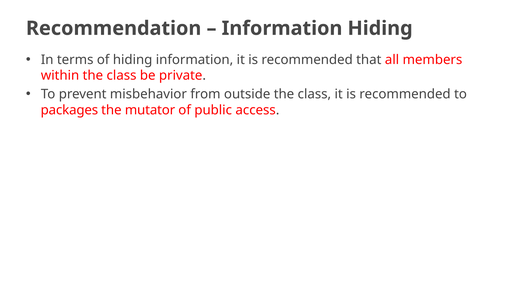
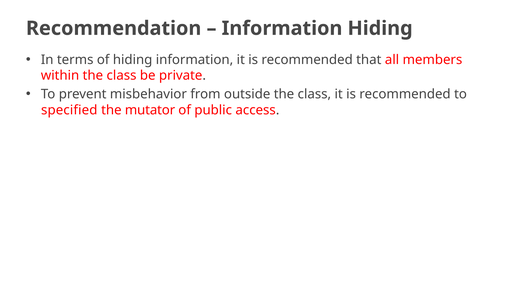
packages: packages -> specified
